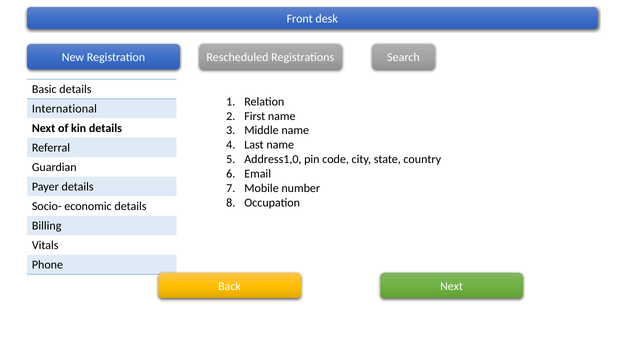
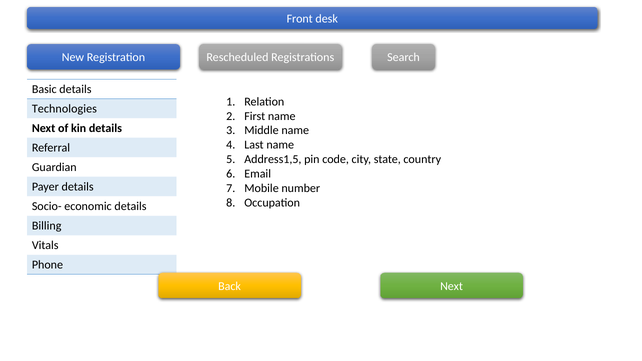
International: International -> Technologies
Address1,0: Address1,0 -> Address1,5
